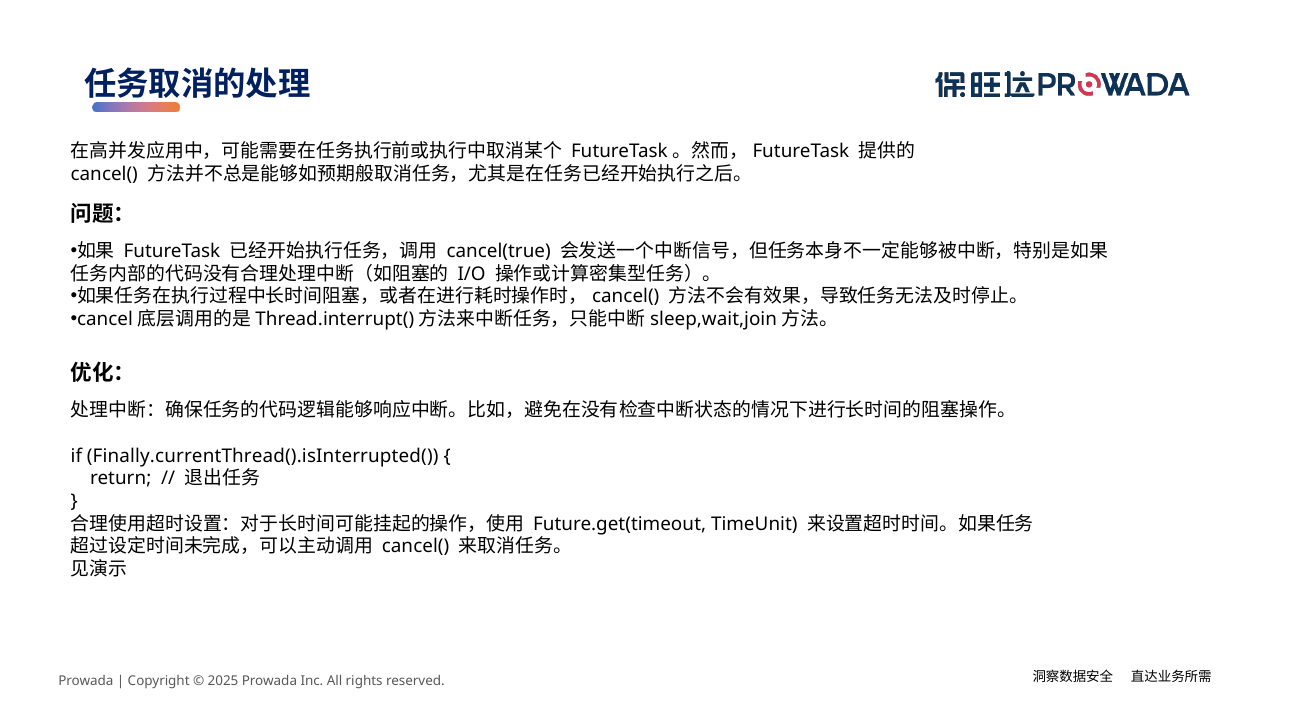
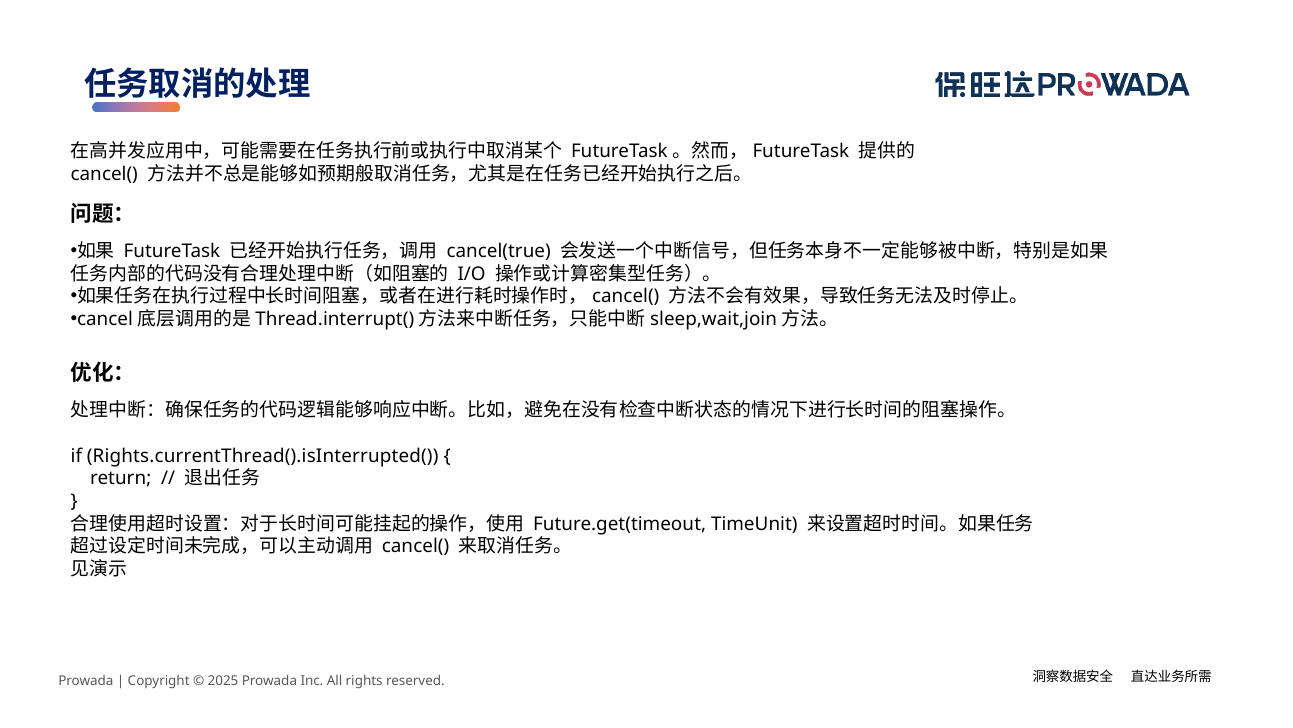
Finally.currentThread().isInterrupted(: Finally.currentThread().isInterrupted( -> Rights.currentThread().isInterrupted(
